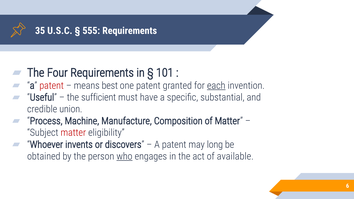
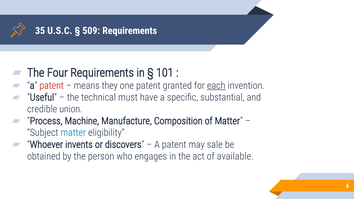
555: 555 -> 509
best: best -> they
sufficient: sufficient -> technical
matter at (73, 133) colour: red -> blue
long: long -> sale
who underline: present -> none
